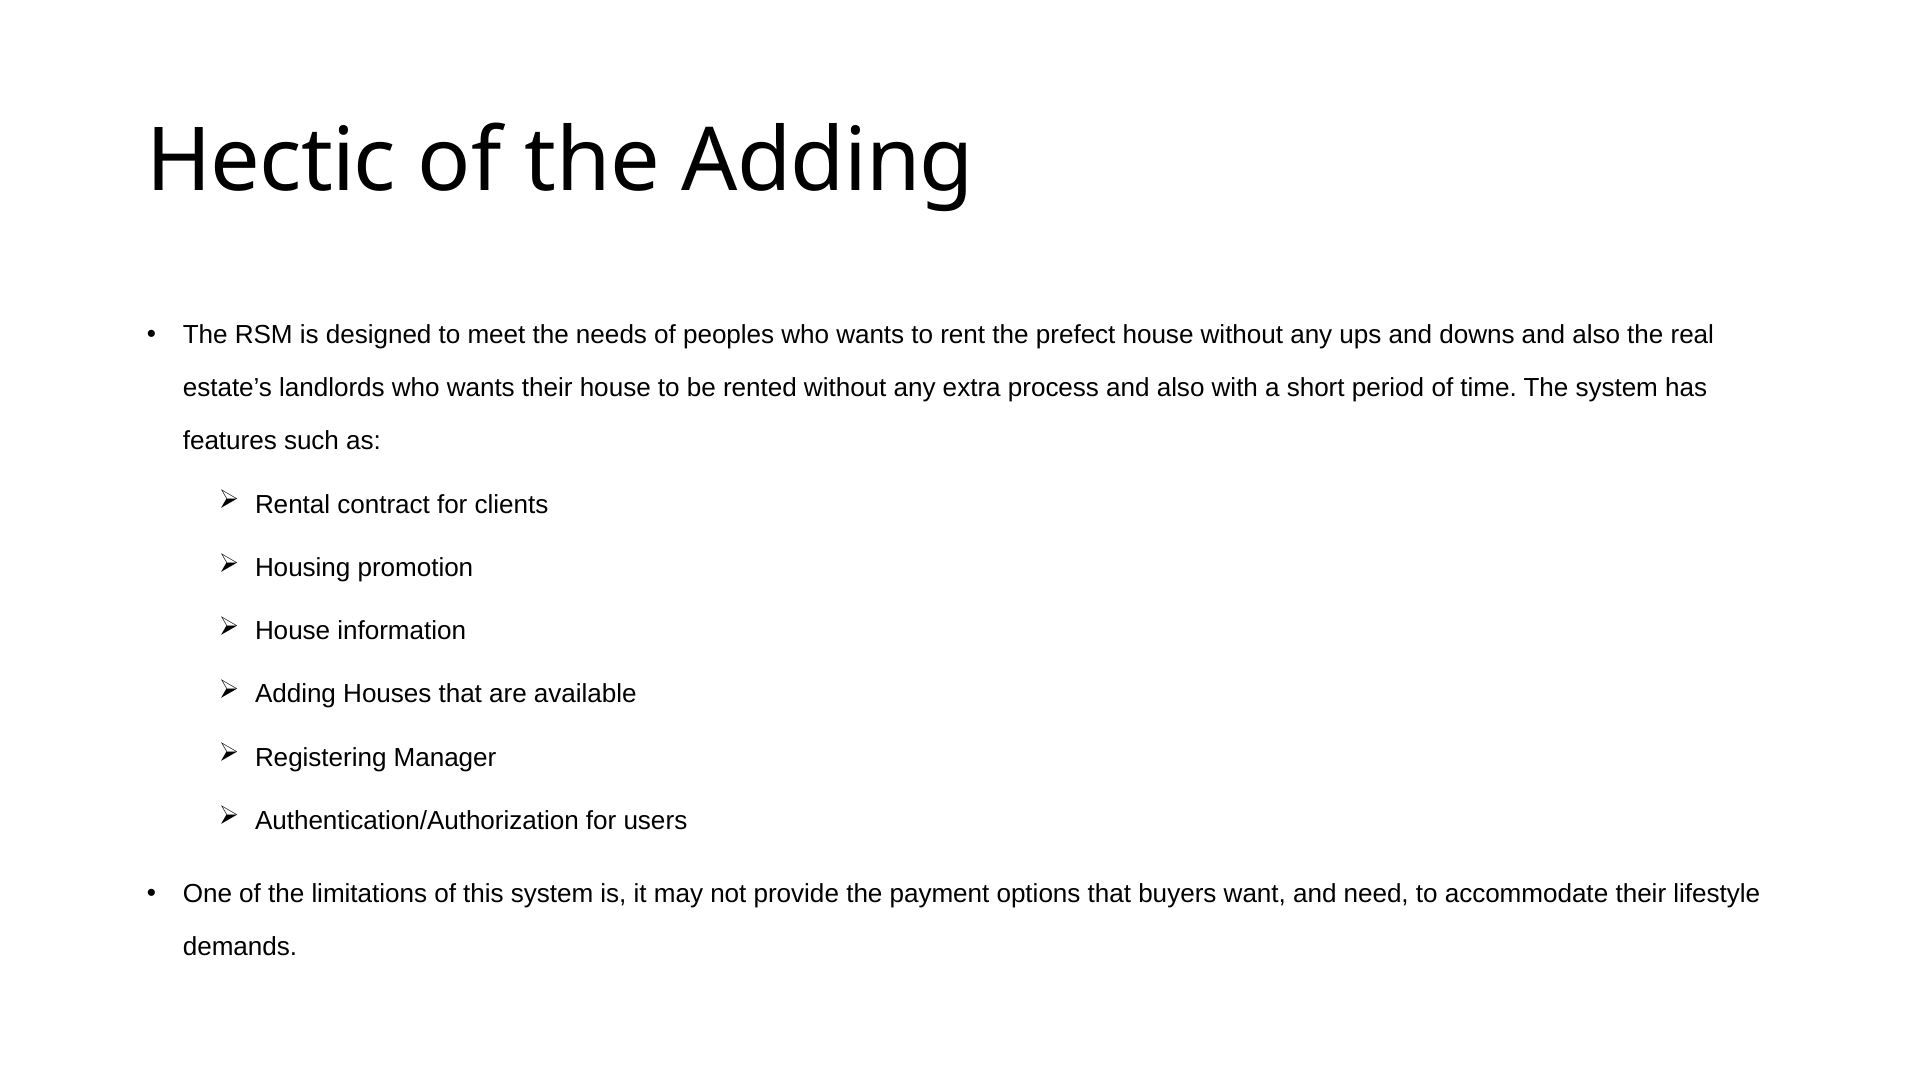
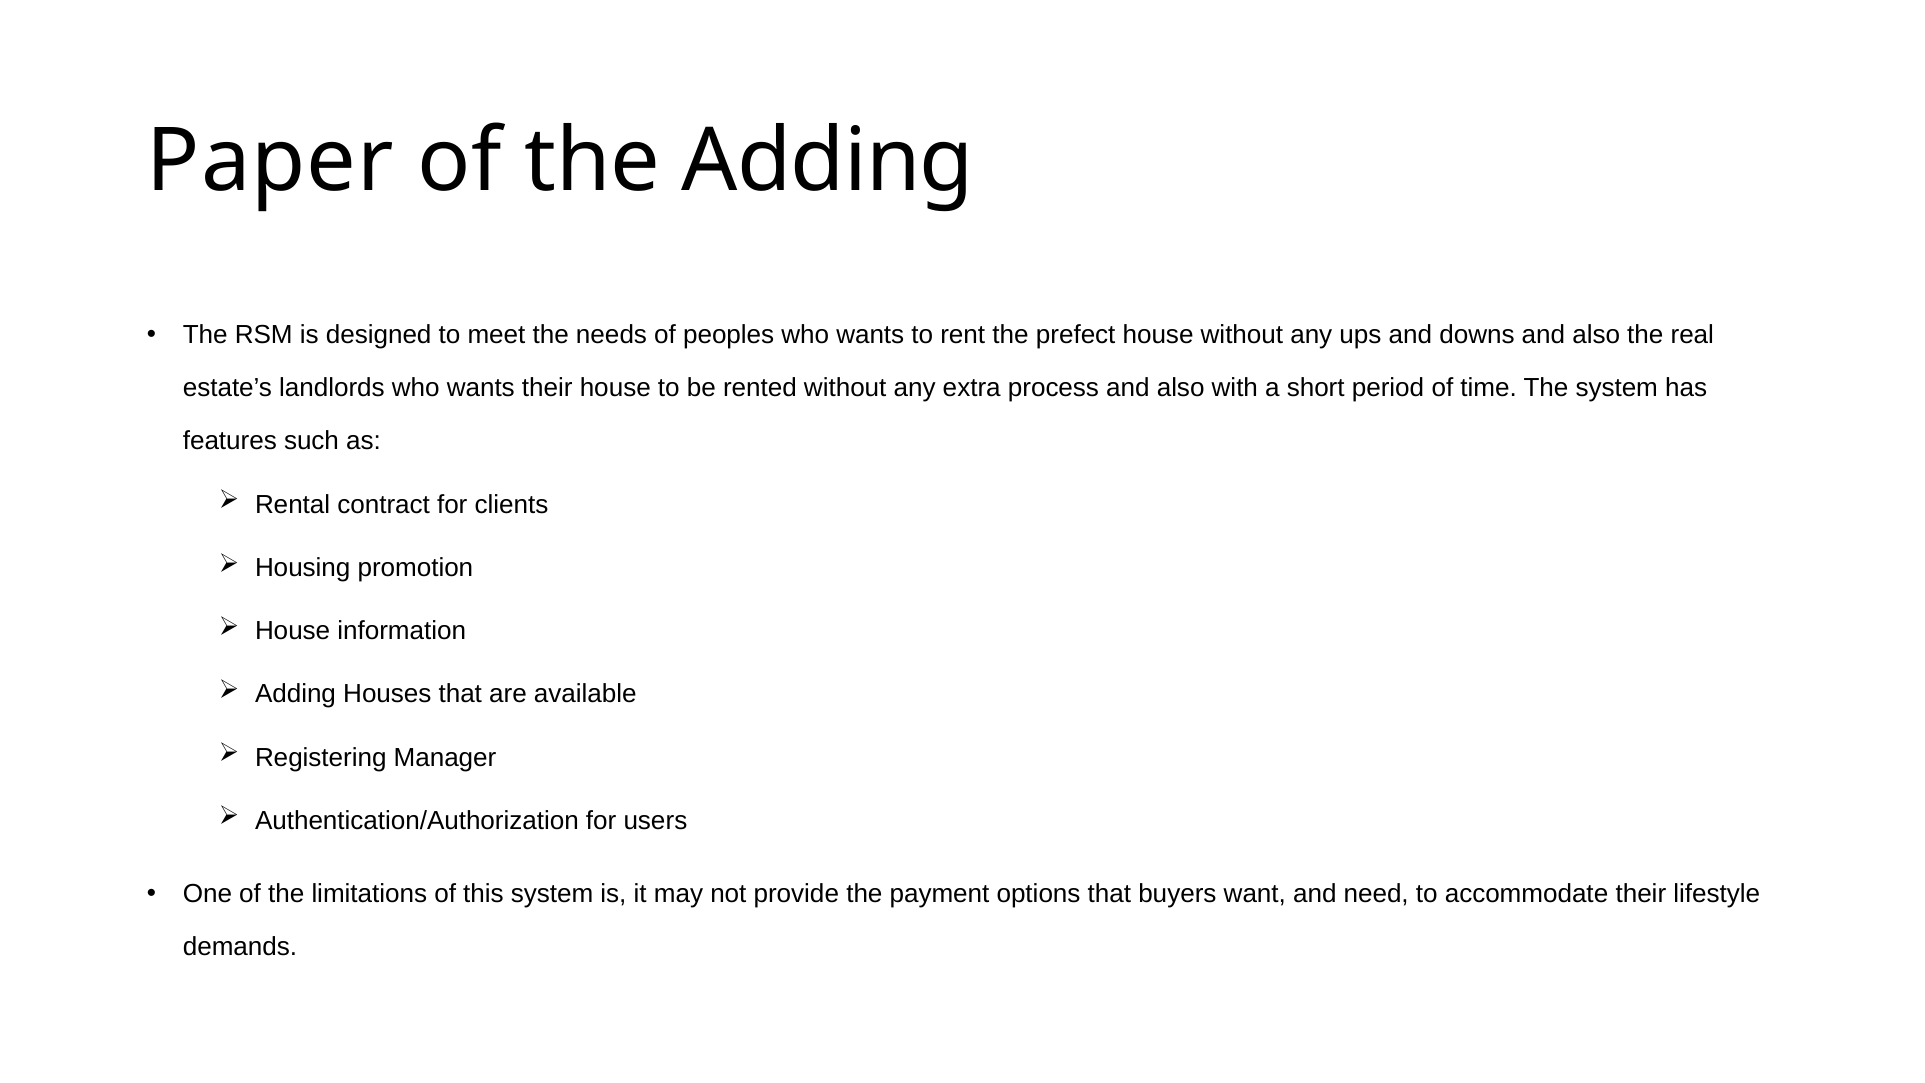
Hectic: Hectic -> Paper
